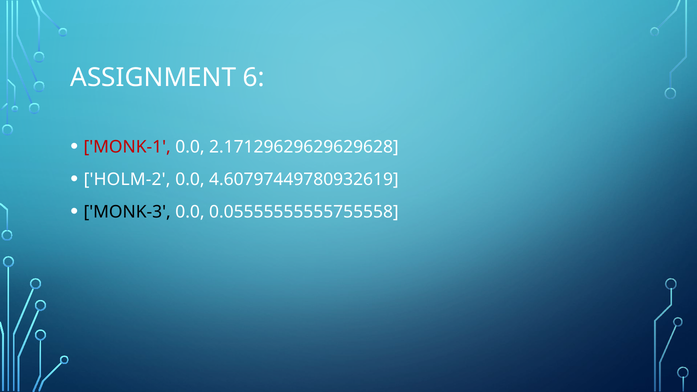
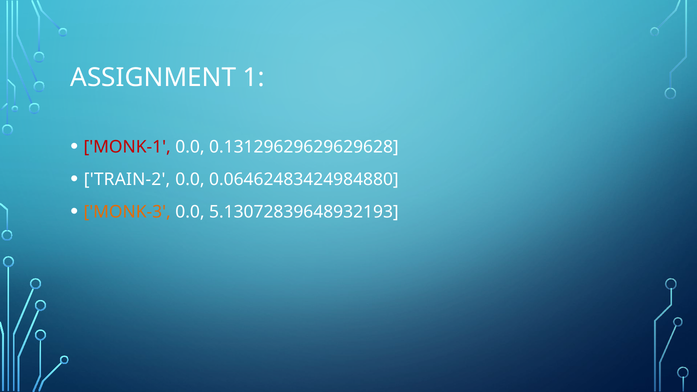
6: 6 -> 1
2.17129629629629628: 2.17129629629629628 -> 0.13129629629629628
HOLM-2: HOLM-2 -> TRAIN-2
4.60797449780932619: 4.60797449780932619 -> 0.06462483424984880
MONK-3 colour: black -> orange
0.05555555555755558: 0.05555555555755558 -> 5.13072839648932193
